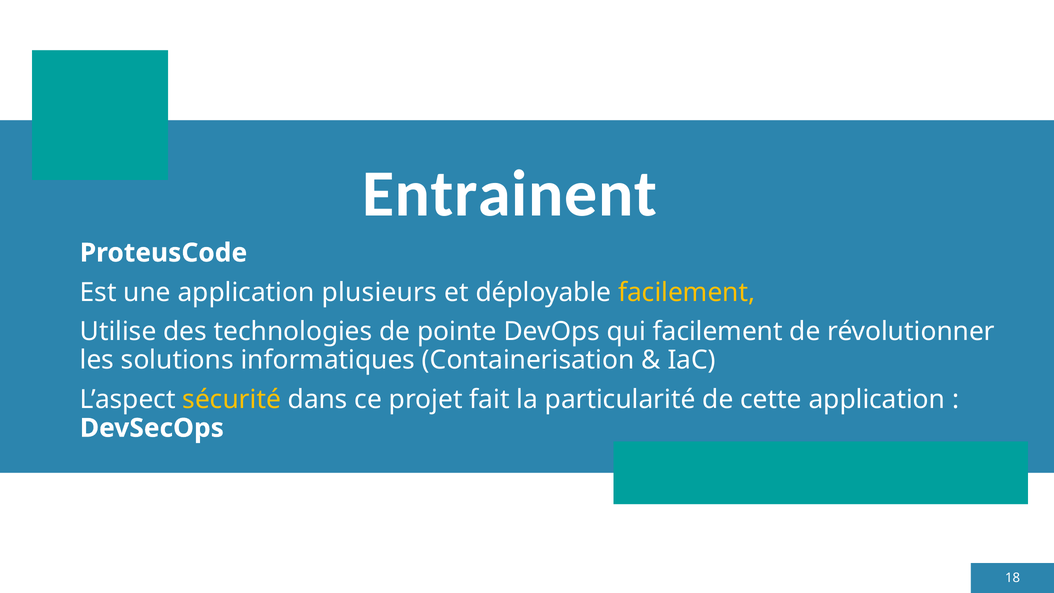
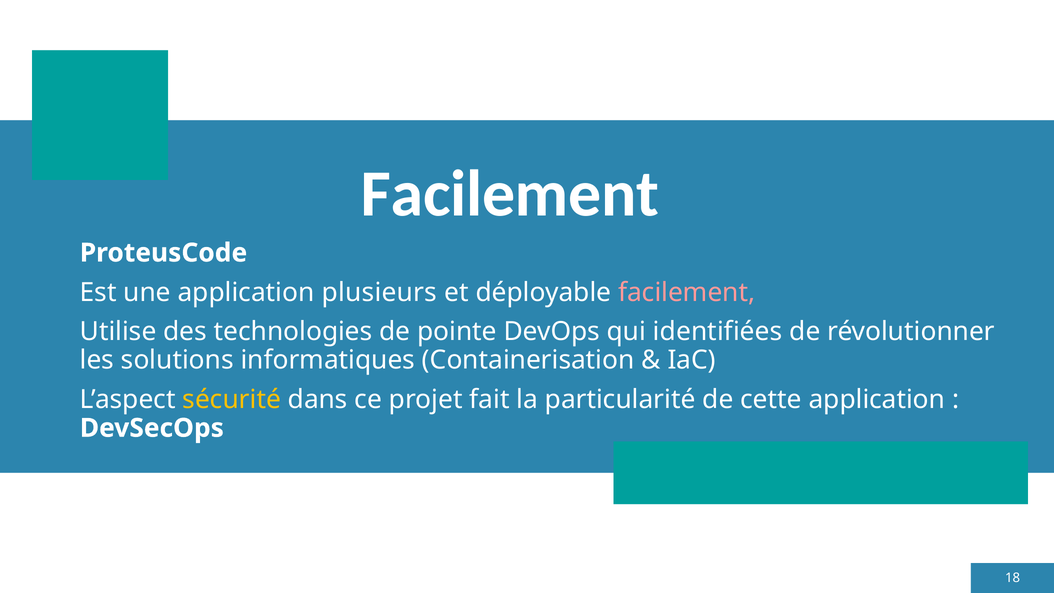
Entrainent at (509, 194): Entrainent -> Facilement
facilement at (687, 292) colour: yellow -> pink
qui facilement: facilement -> identifiées
